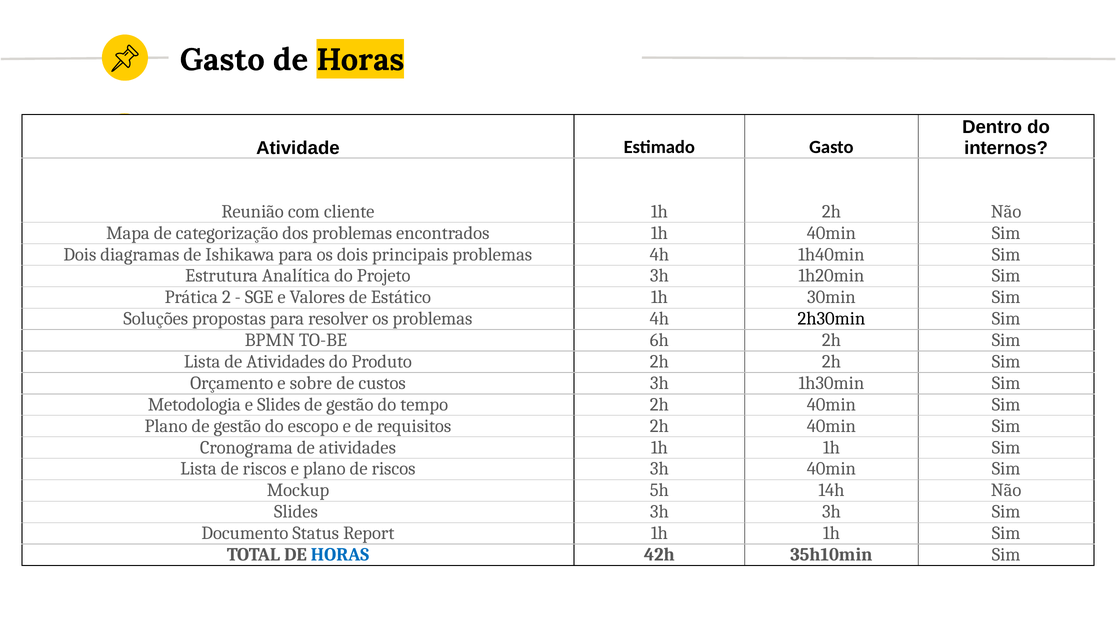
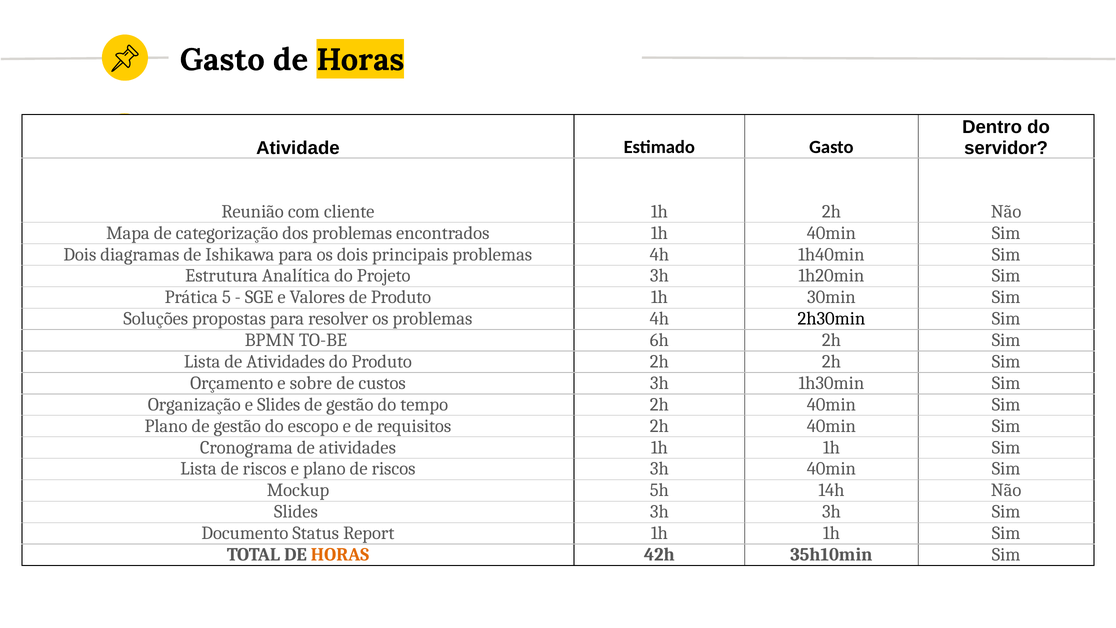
internos: internos -> servidor
2: 2 -> 5
de Estático: Estático -> Produto
Metodologia: Metodologia -> Organização
HORAS at (340, 554) colour: blue -> orange
